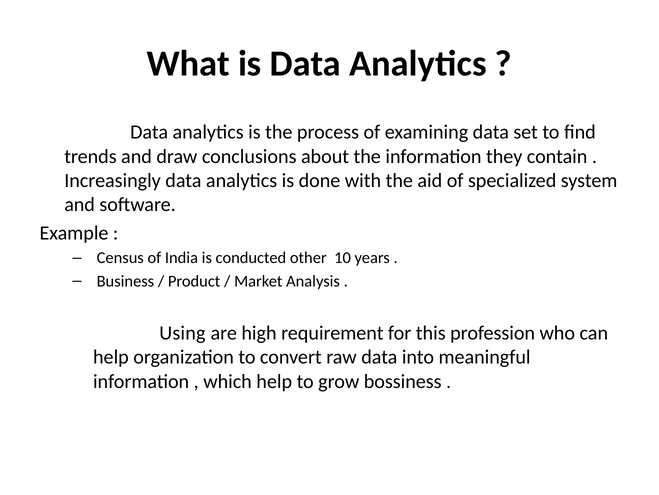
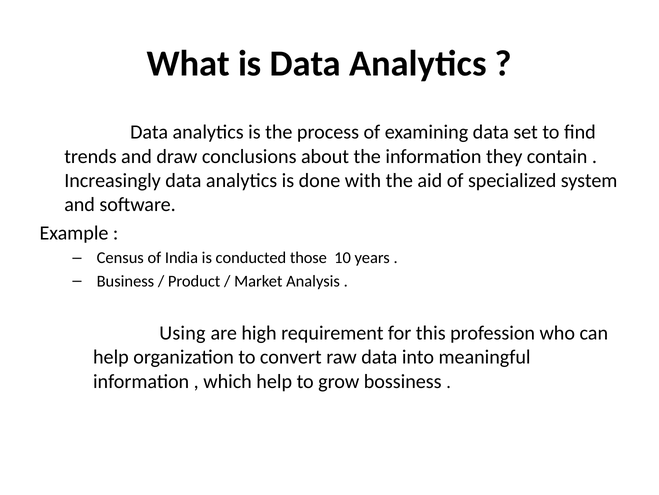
other: other -> those
